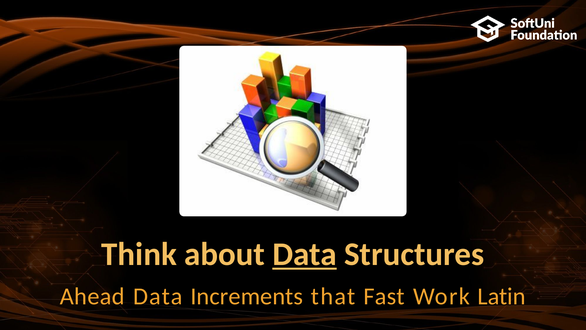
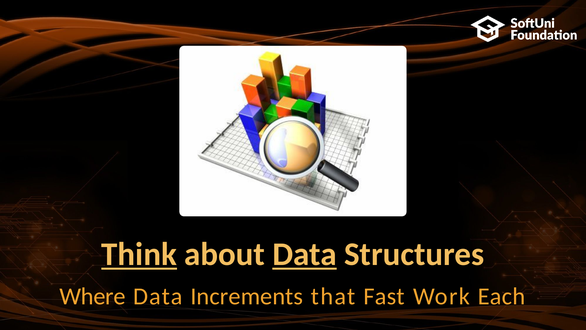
Think underline: none -> present
Ahead: Ahead -> Where
Latin: Latin -> Each
